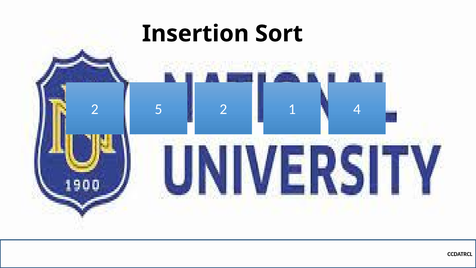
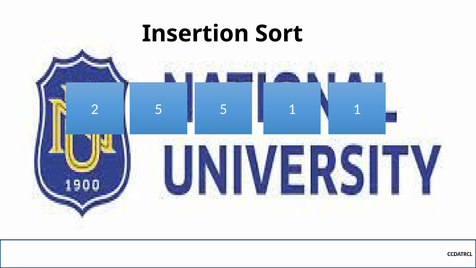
5 2: 2 -> 5
1 4: 4 -> 1
